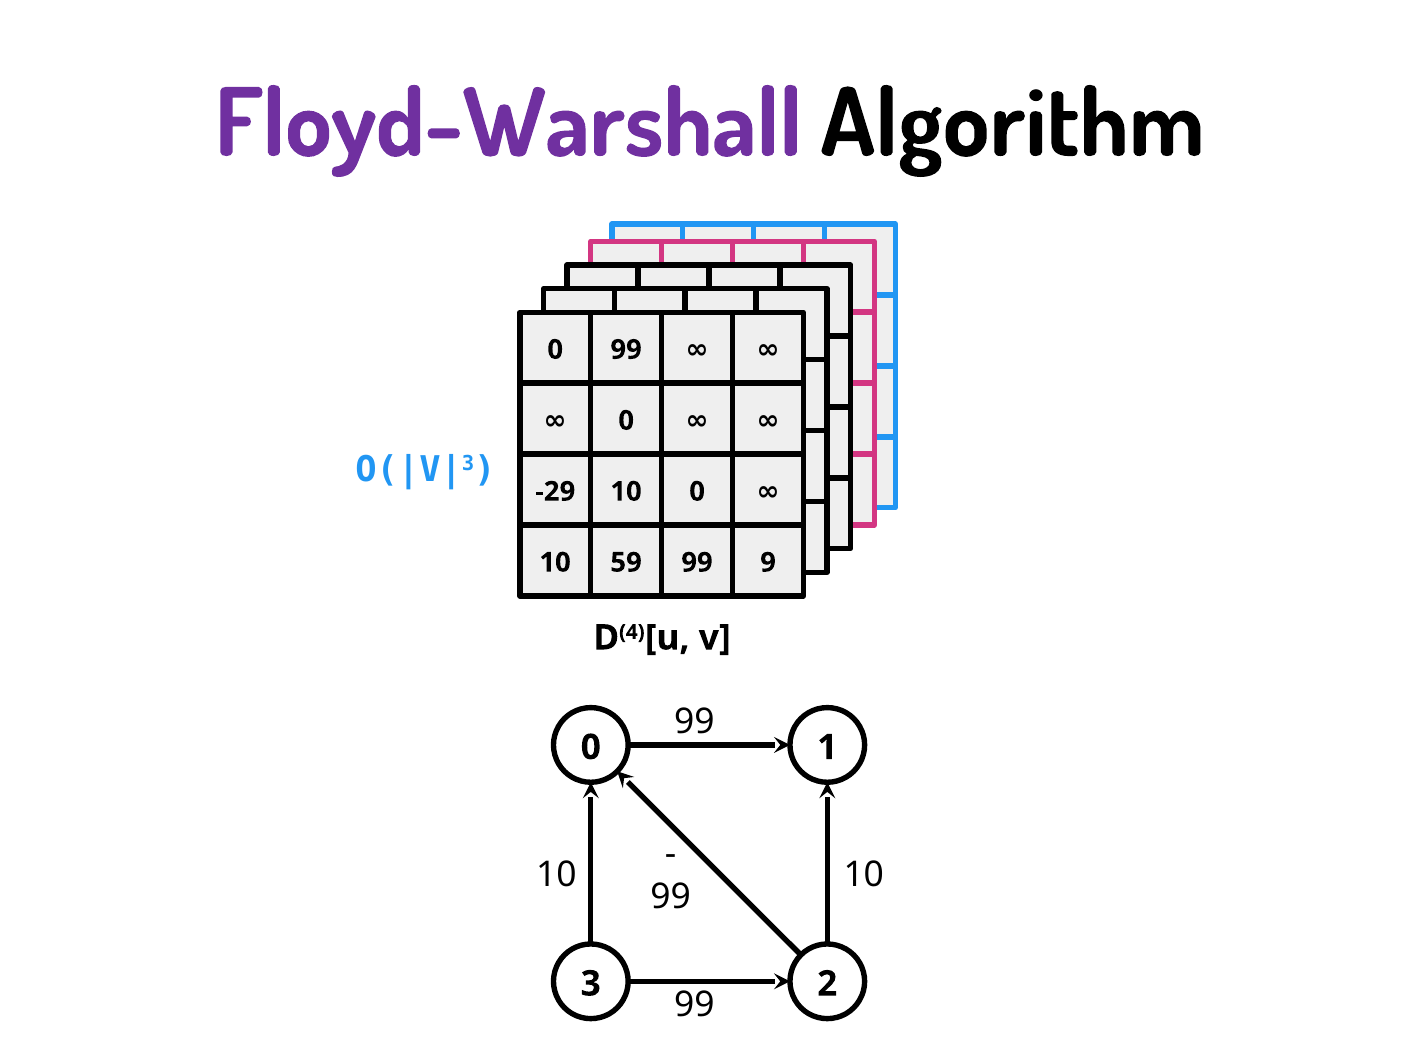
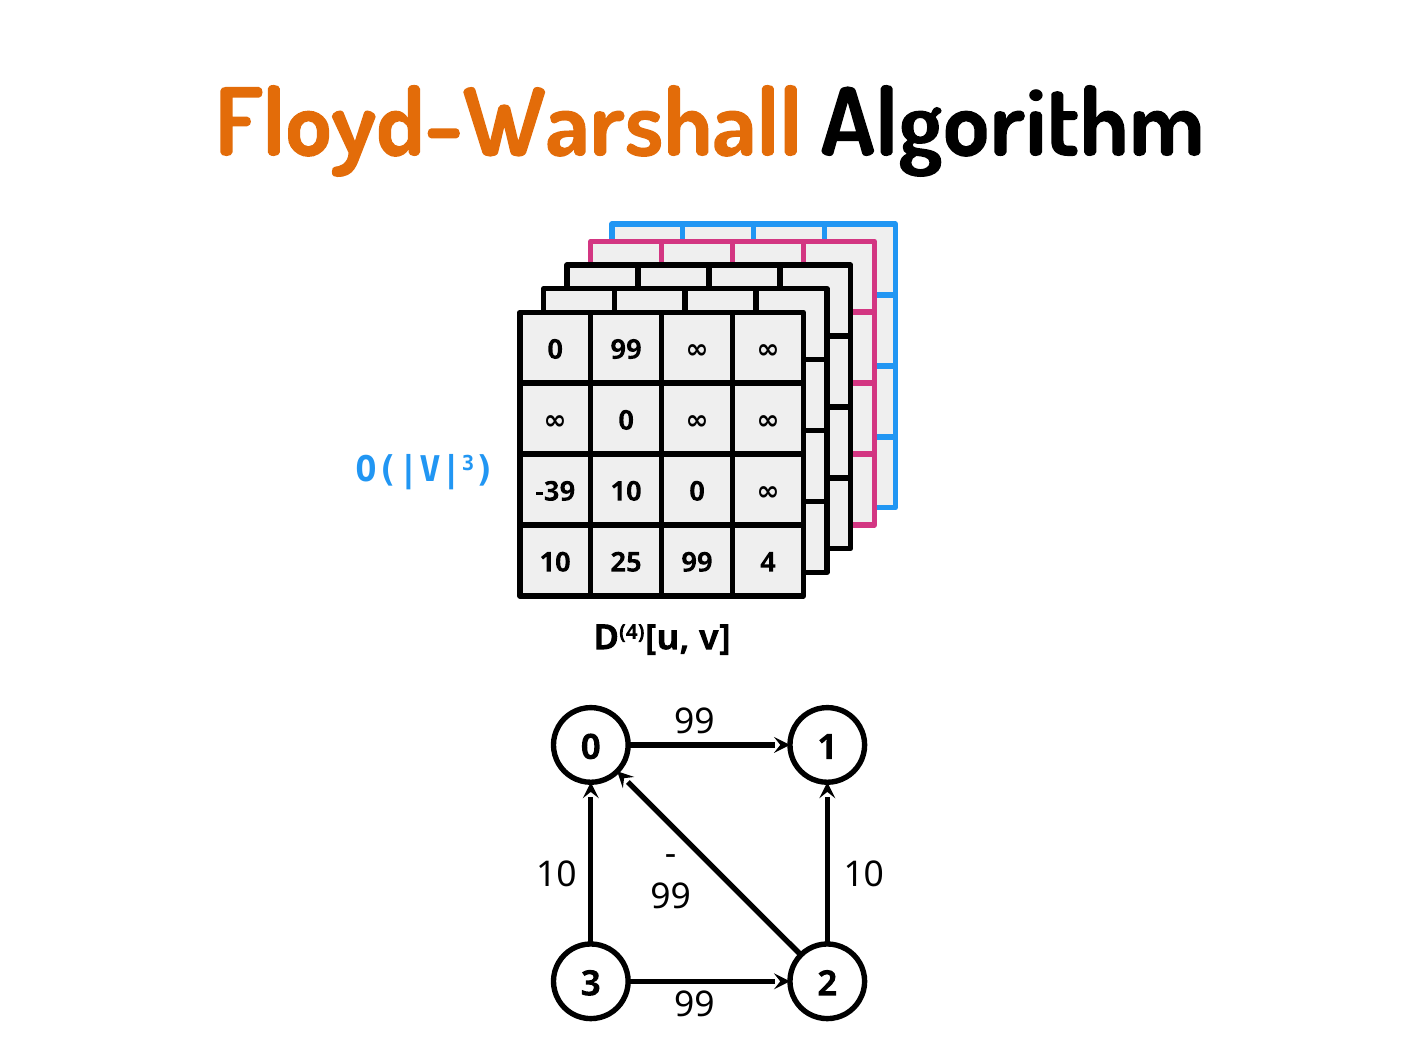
Floyd-Warshall colour: purple -> orange
-29: -29 -> -39
59: 59 -> 25
9: 9 -> 4
